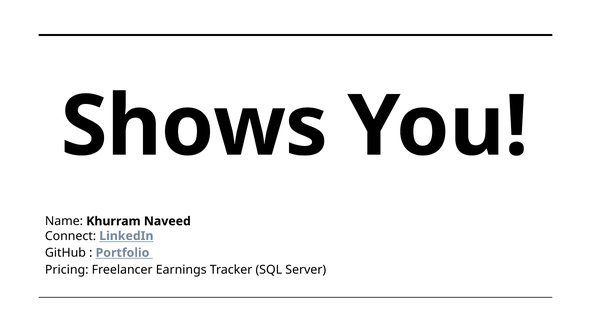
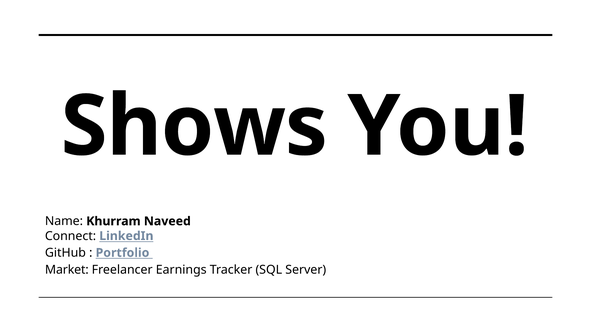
Pricing: Pricing -> Market
